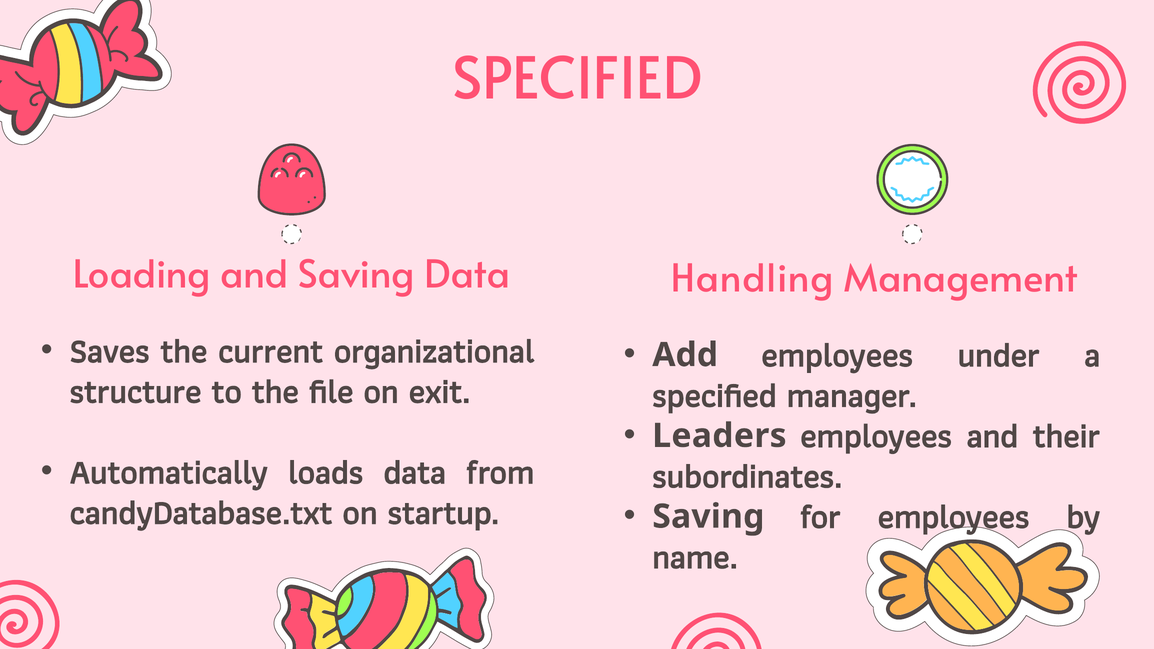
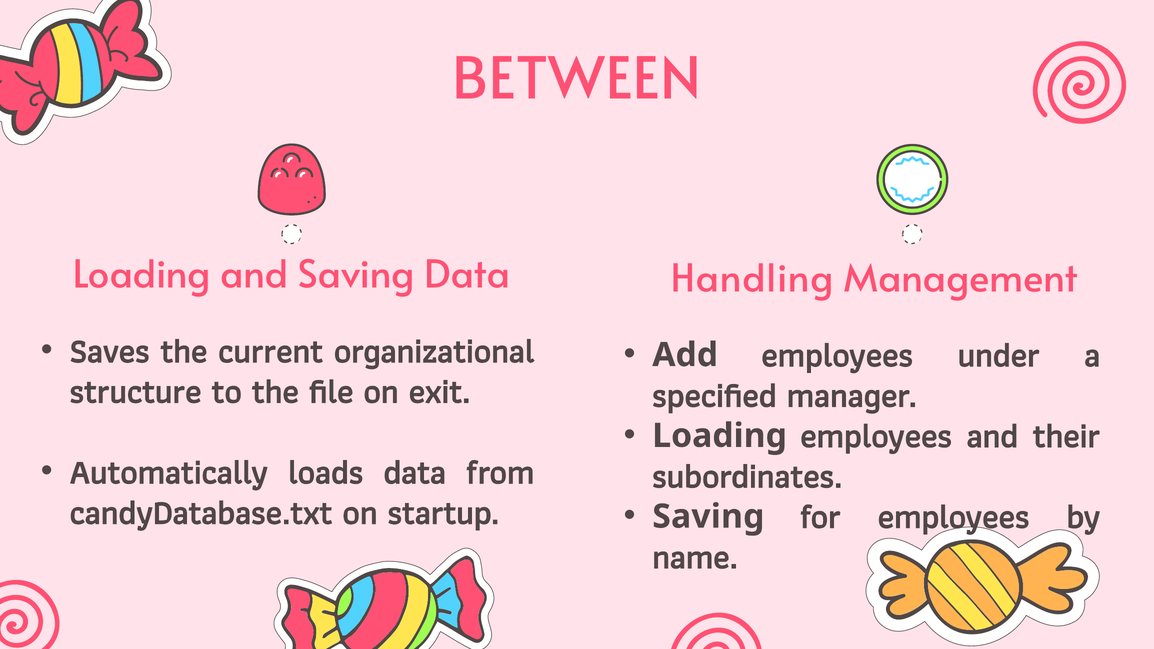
SPECIFIED at (577, 80): SPECIFIED -> BETWEEN
Leaders at (719, 436): Leaders -> Loading
